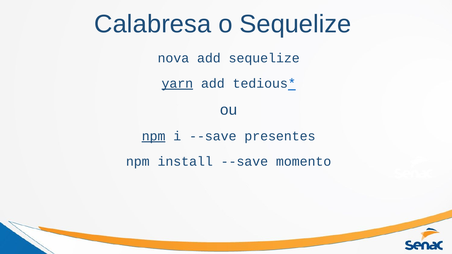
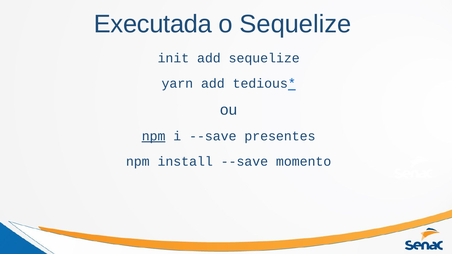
Calabresa: Calabresa -> Executada
nova: nova -> init
yarn underline: present -> none
